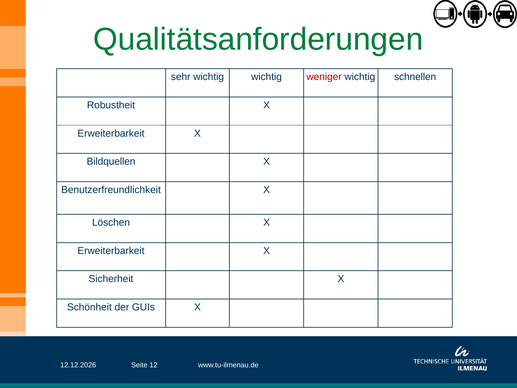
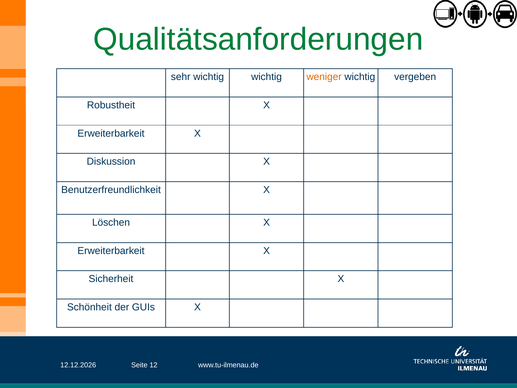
weniger colour: red -> orange
schnellen: schnellen -> vergeben
Bildquellen: Bildquellen -> Diskussion
